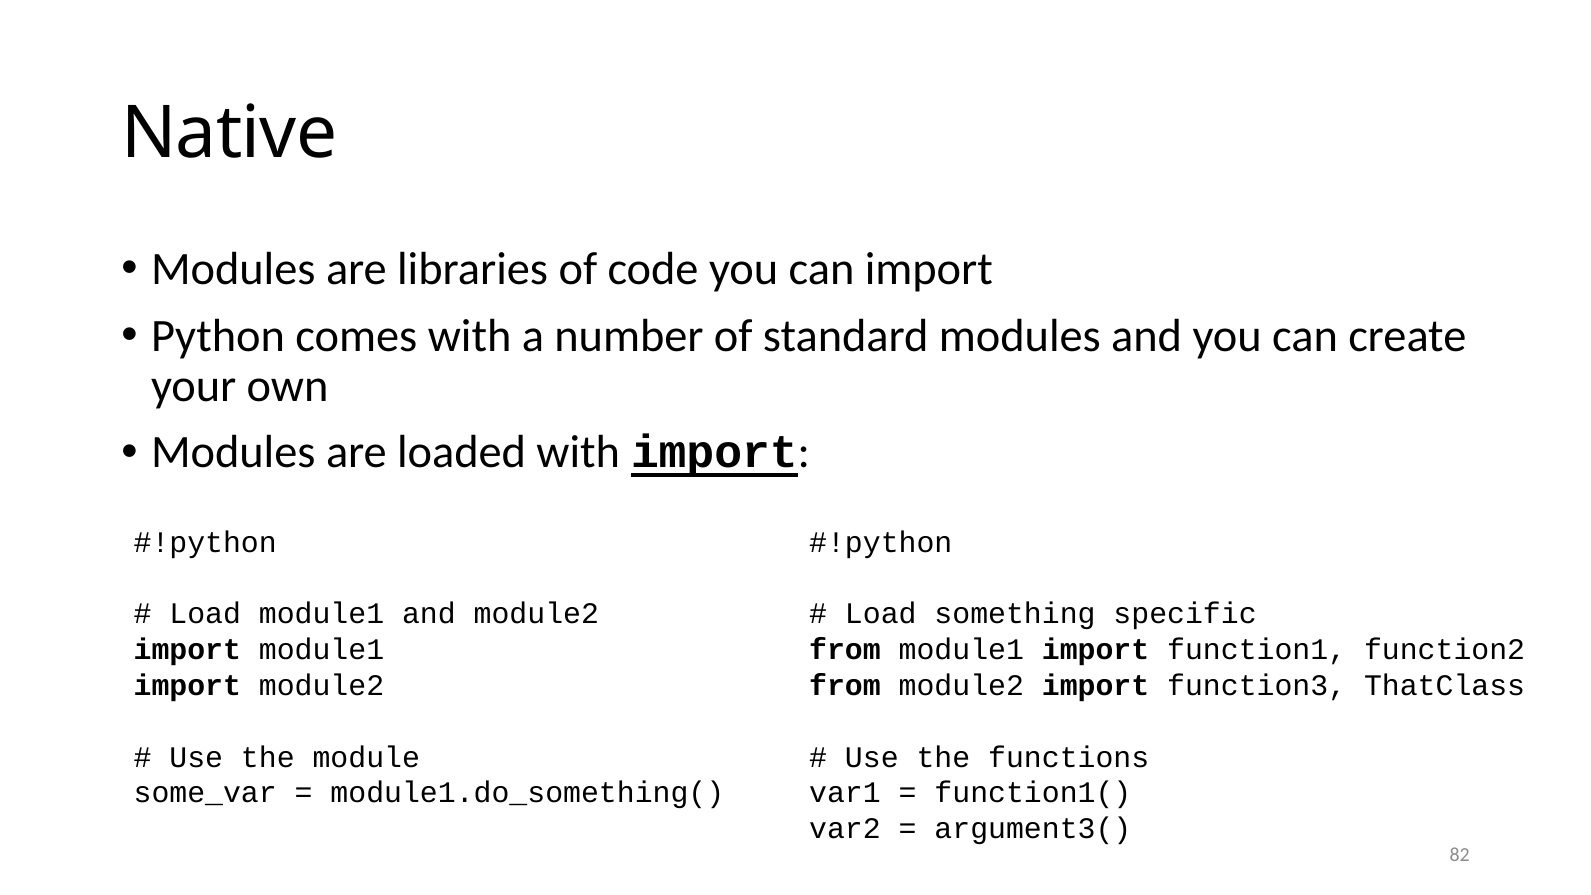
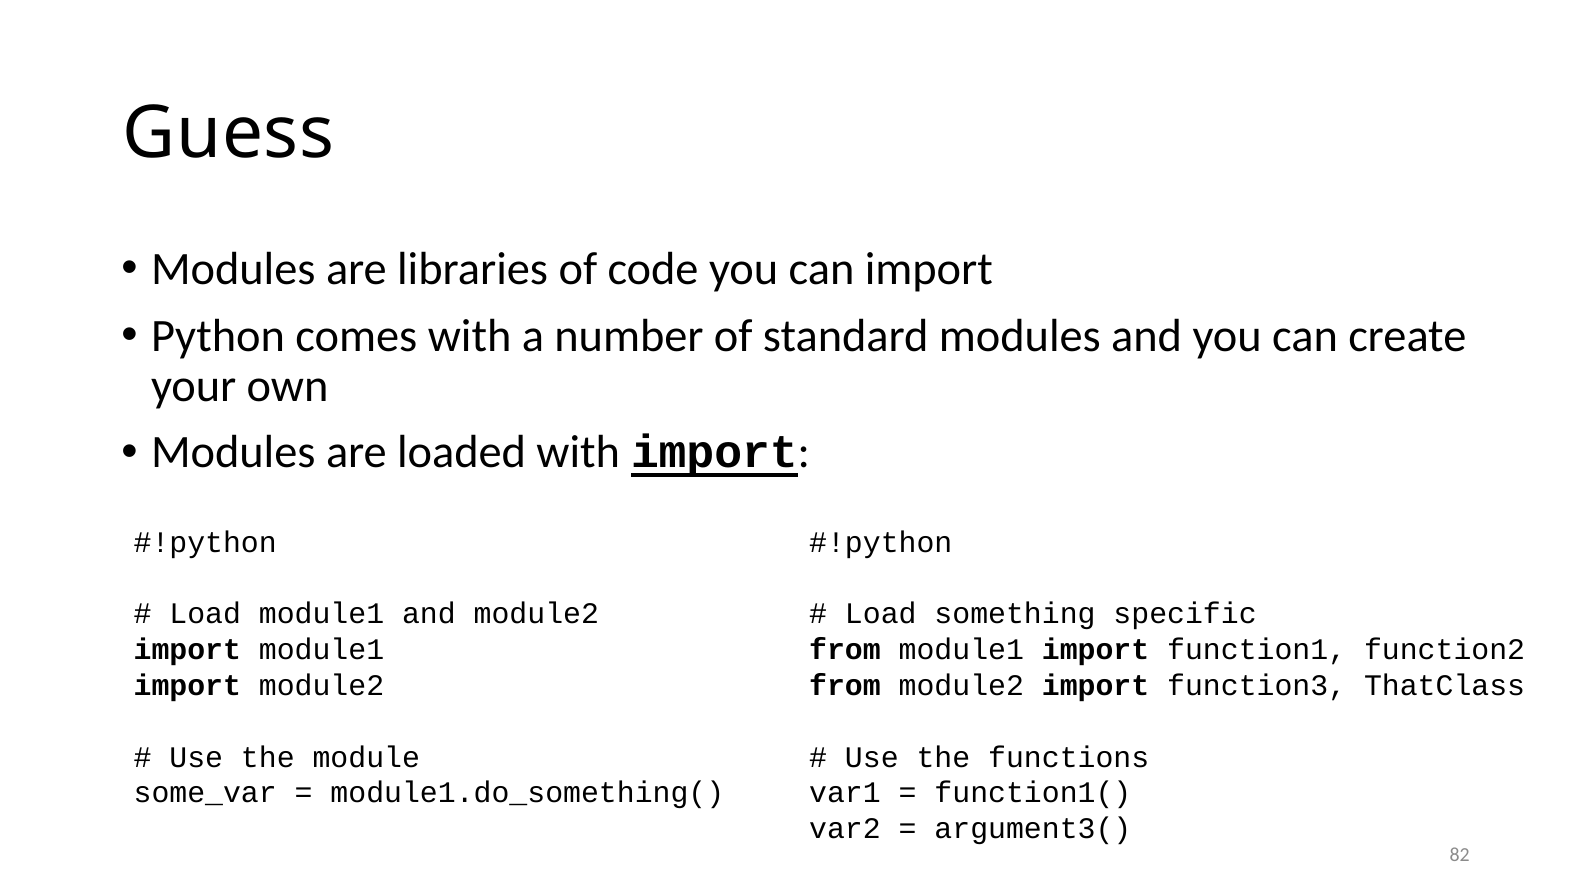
Native: Native -> Guess
